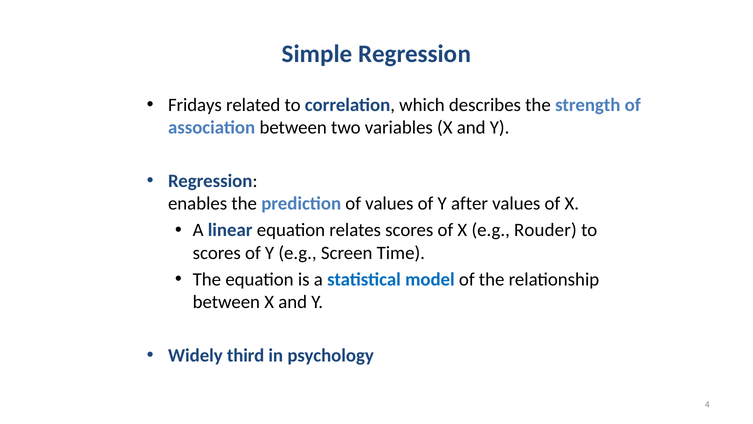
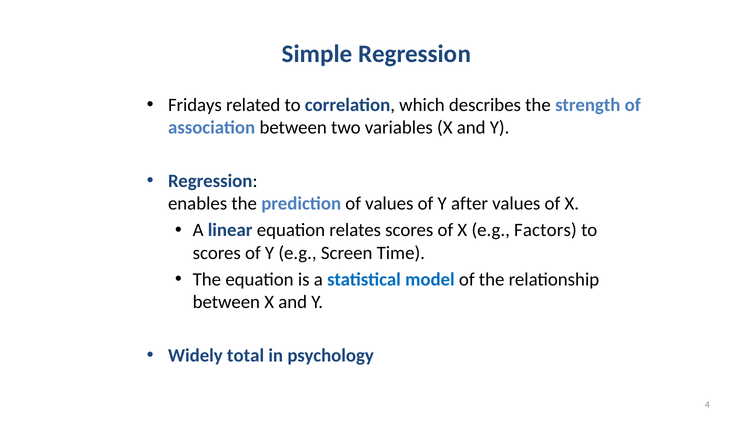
Rouder: Rouder -> Factors
third: third -> total
